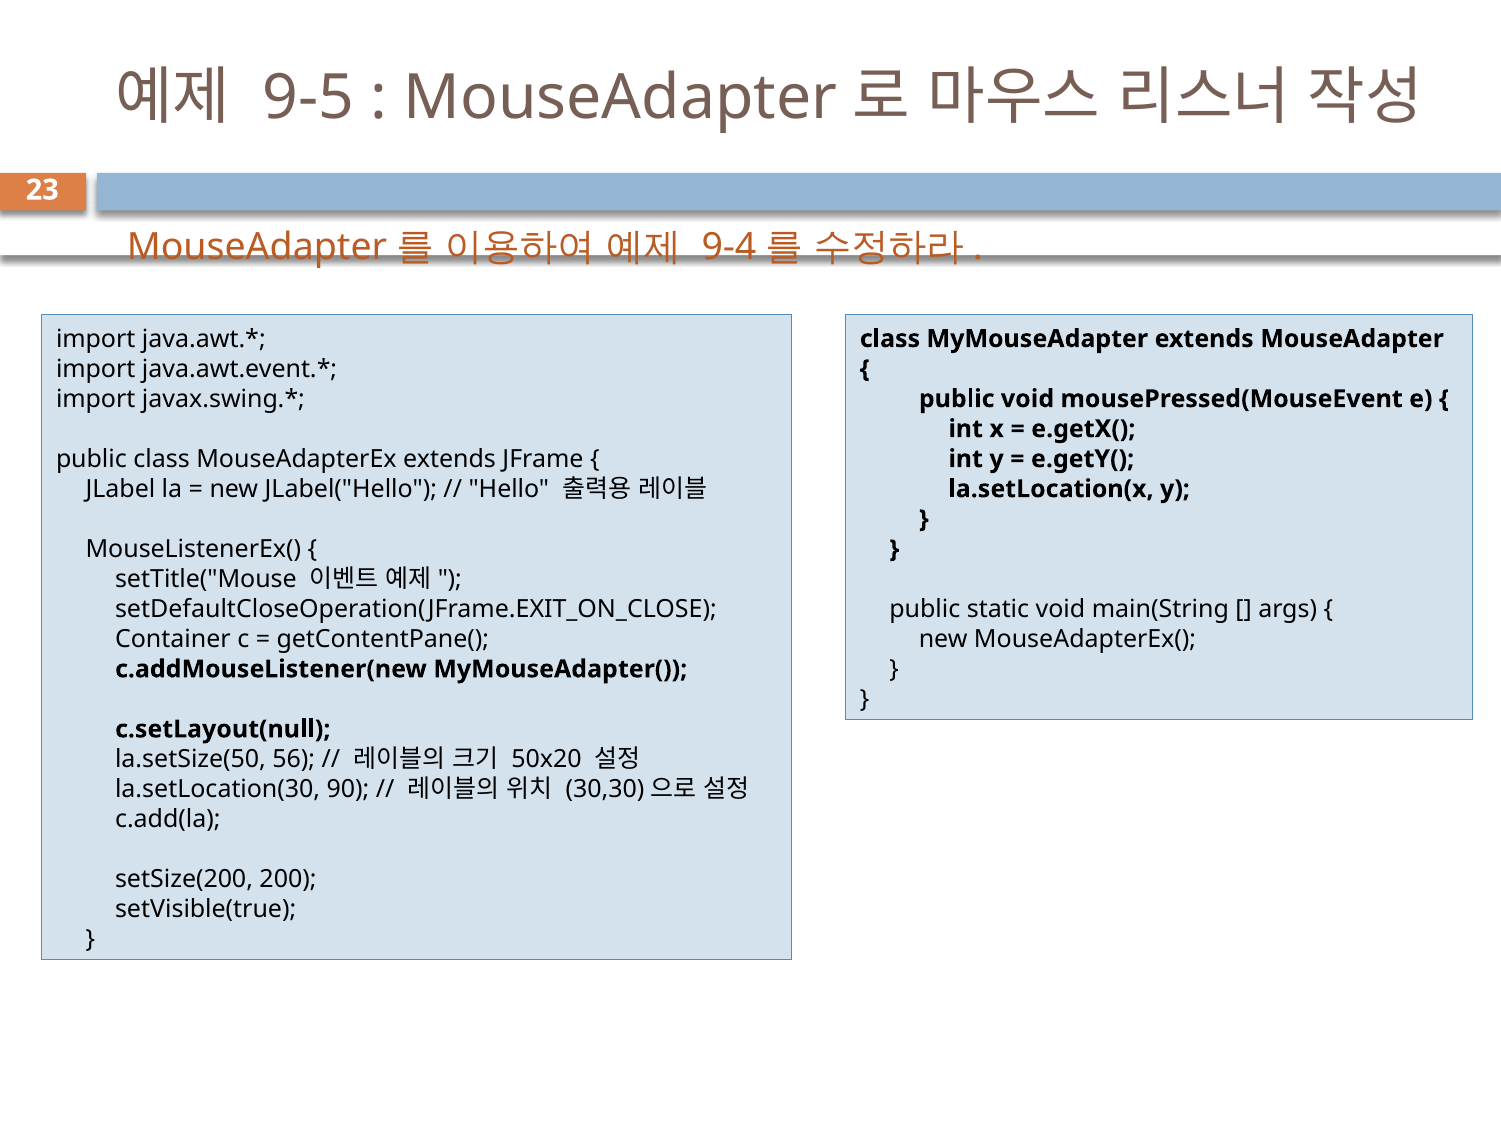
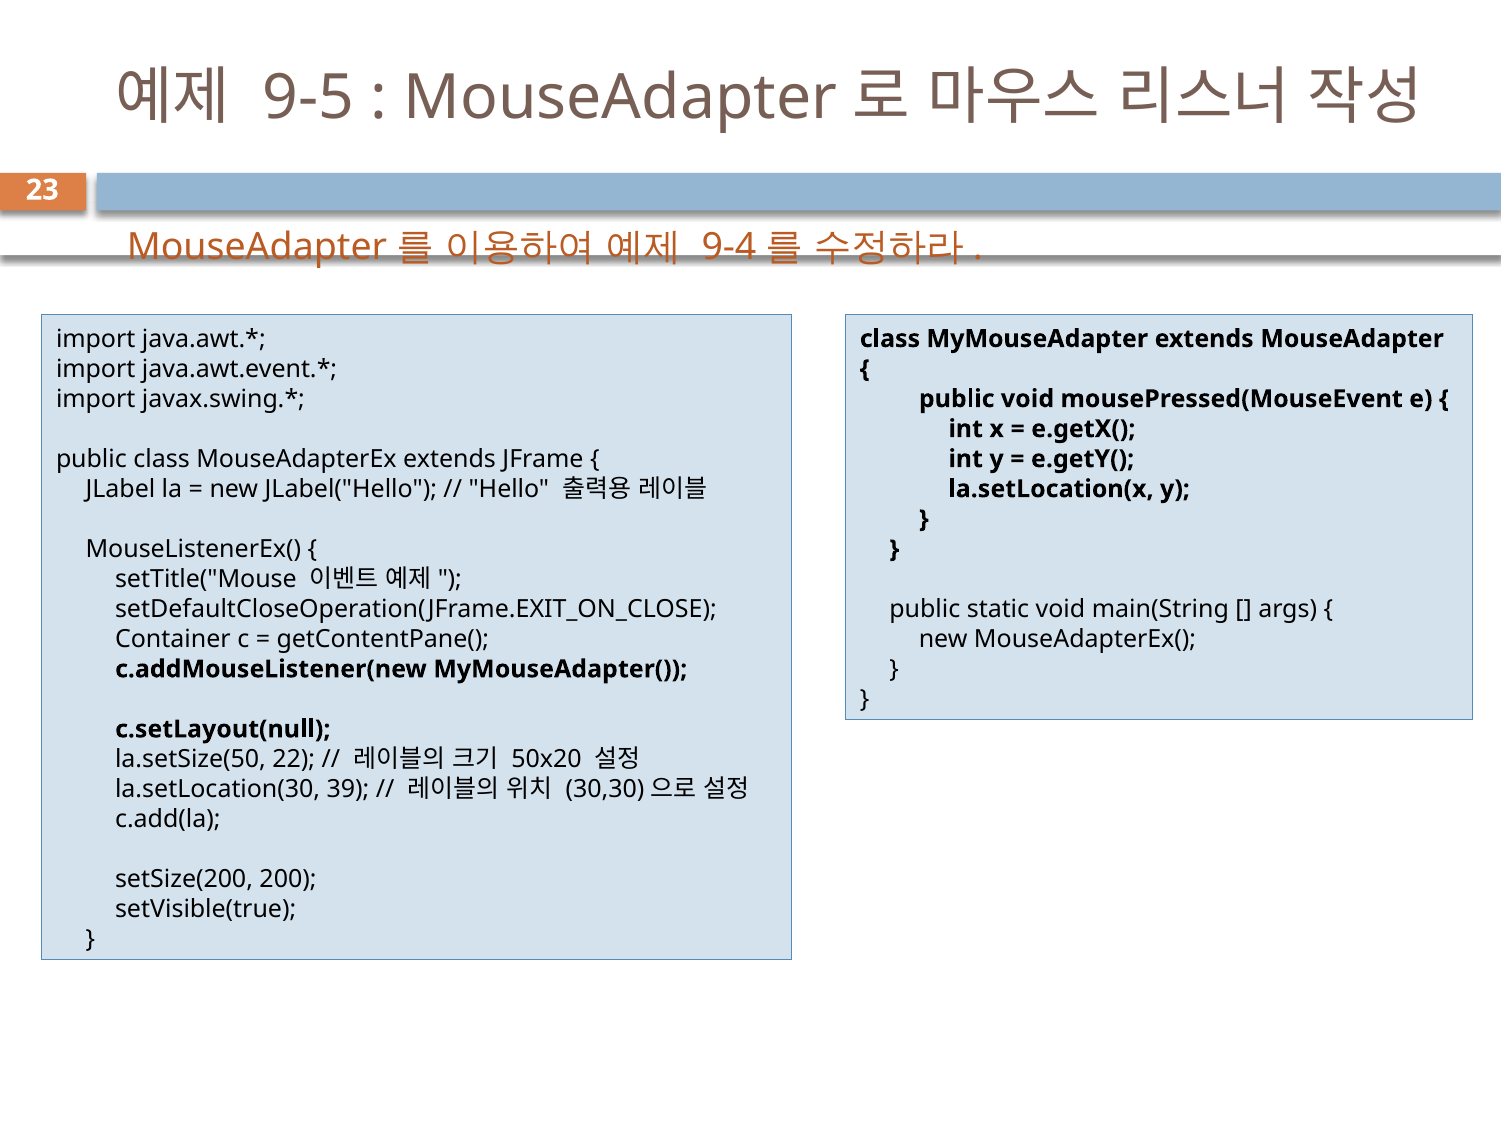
56: 56 -> 22
90: 90 -> 39
